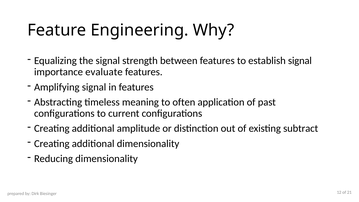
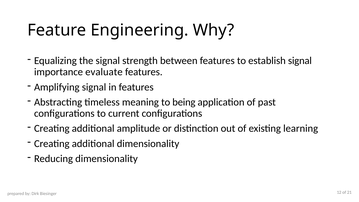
often: often -> being
subtract: subtract -> learning
